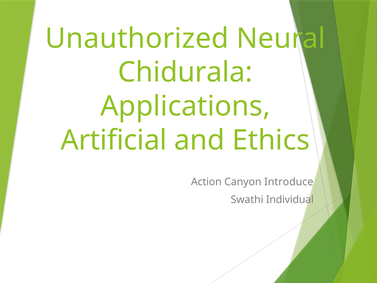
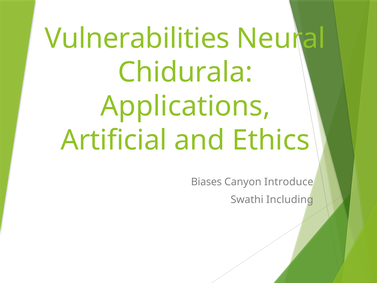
Unauthorized: Unauthorized -> Vulnerabilities
Action: Action -> Biases
Individual: Individual -> Including
